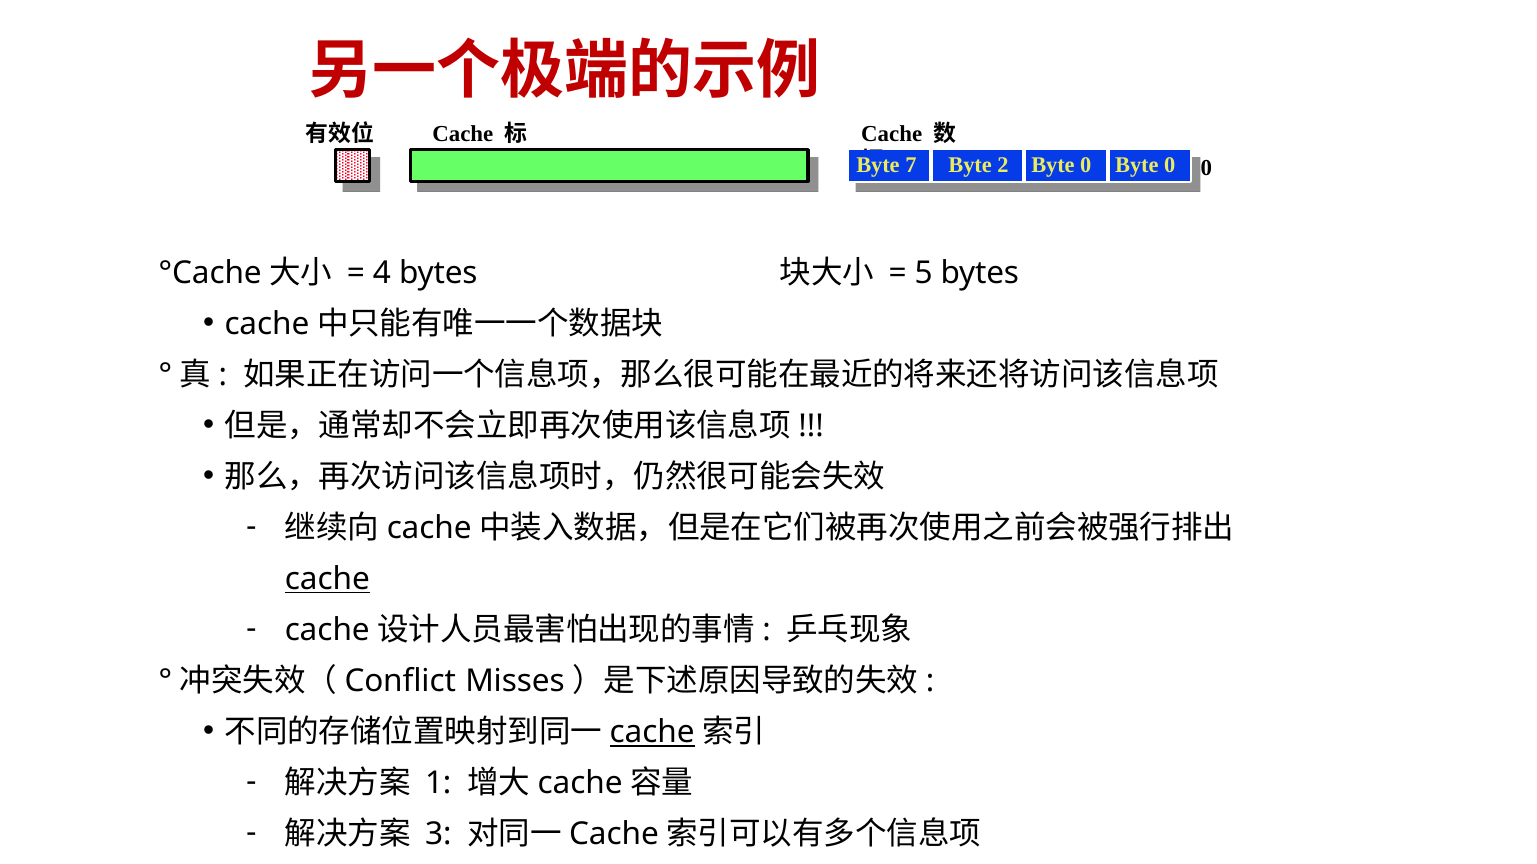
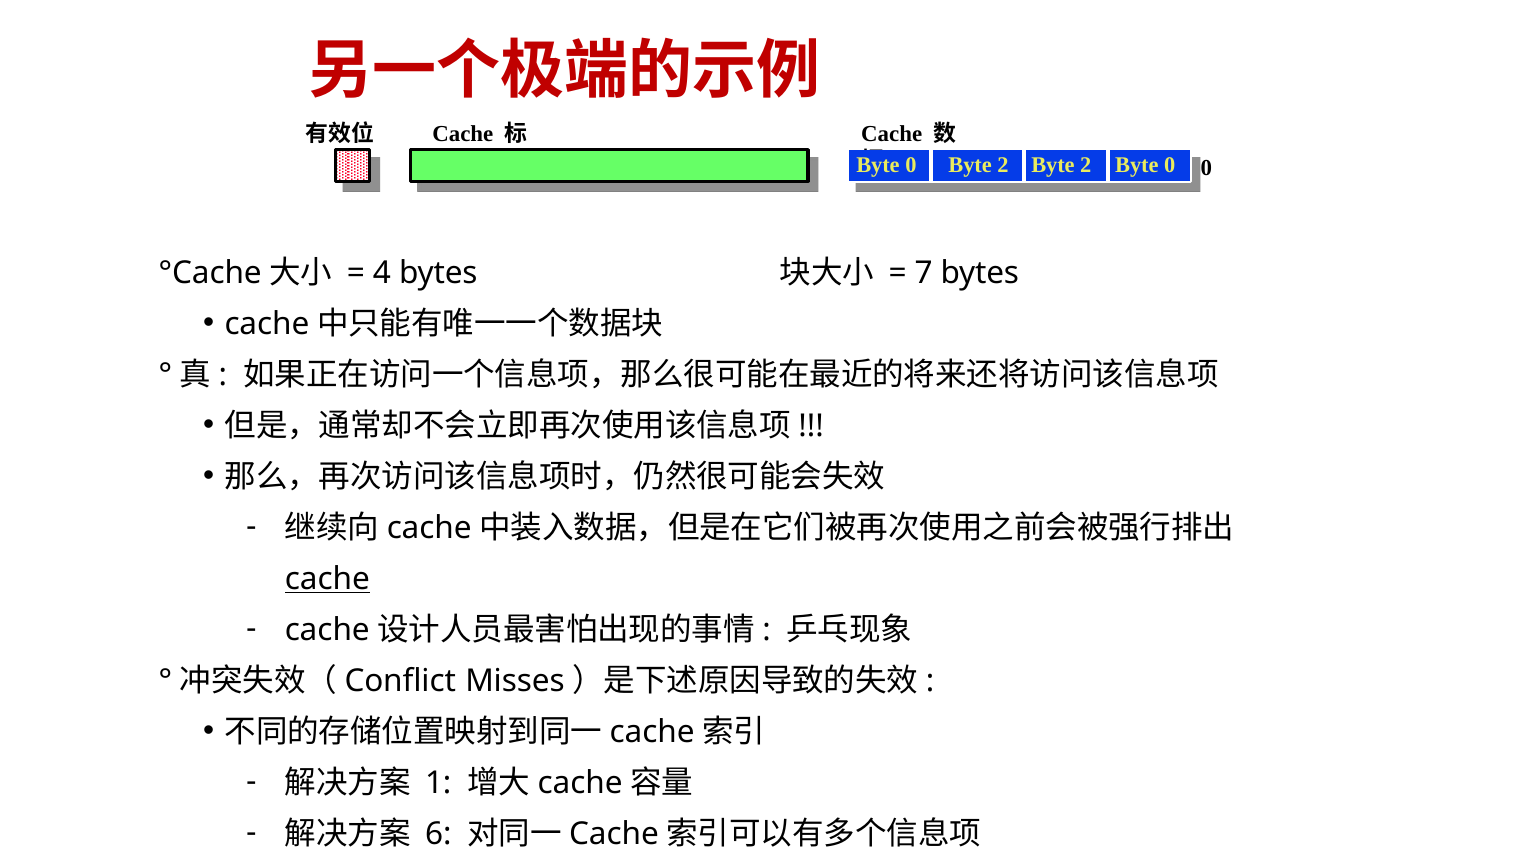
7 at (911, 165): 7 -> 0
2 Byte 0: 0 -> 2
5: 5 -> 7
cache at (652, 733) underline: present -> none
3: 3 -> 6
